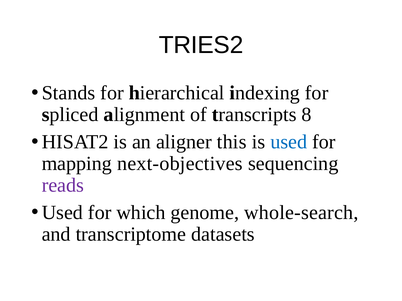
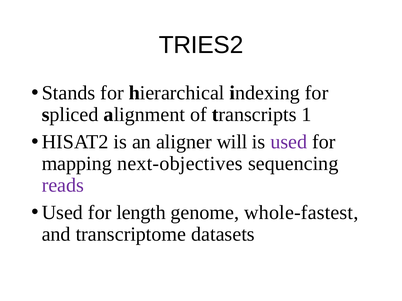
8: 8 -> 1
this: this -> will
used at (289, 142) colour: blue -> purple
which: which -> length
whole-search: whole-search -> whole-fastest
